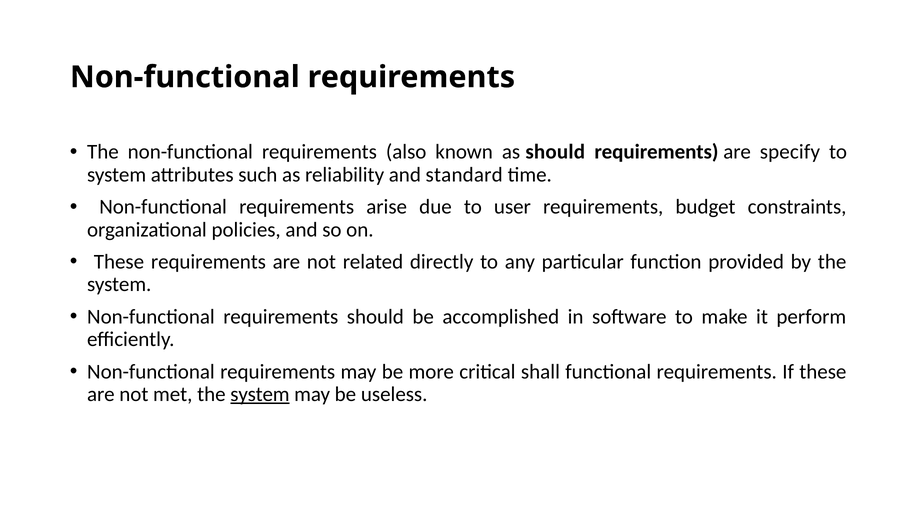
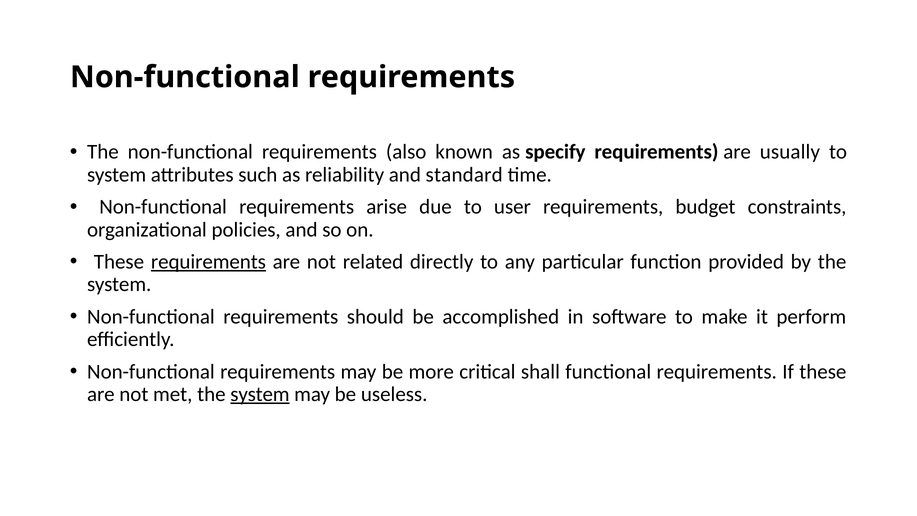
as should: should -> specify
specify: specify -> usually
requirements at (208, 262) underline: none -> present
